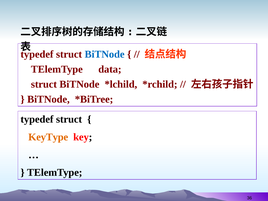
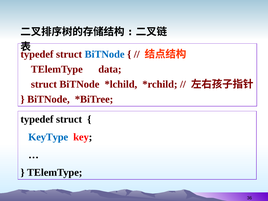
KeyType colour: orange -> blue
